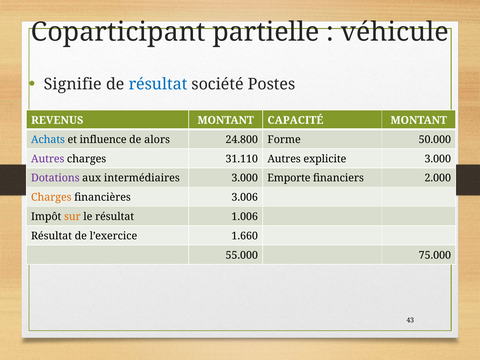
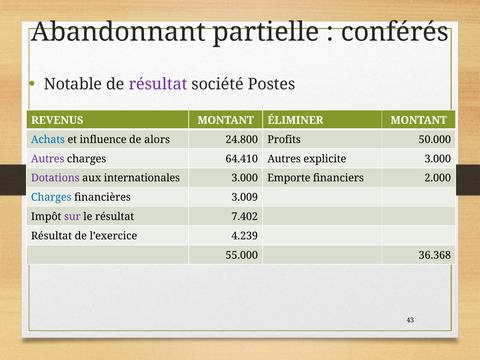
Coparticipant: Coparticipant -> Abandonnant
véhicule: véhicule -> conférés
Signifie: Signifie -> Notable
résultat at (158, 84) colour: blue -> purple
CAPACITÉ: CAPACITÉ -> ÉLIMINER
Forme: Forme -> Profits
31.110: 31.110 -> 64.410
intermédiaires: intermédiaires -> internationales
Charges at (51, 197) colour: orange -> blue
3.006: 3.006 -> 3.009
sur colour: orange -> purple
1.006: 1.006 -> 7.402
1.660: 1.660 -> 4.239
75.000: 75.000 -> 36.368
